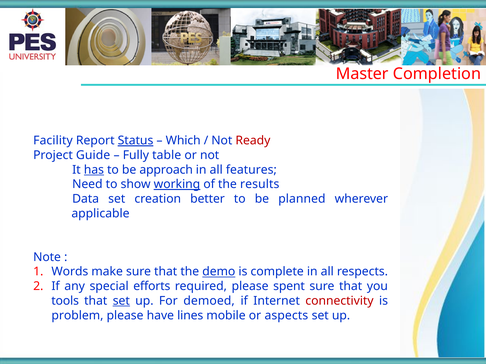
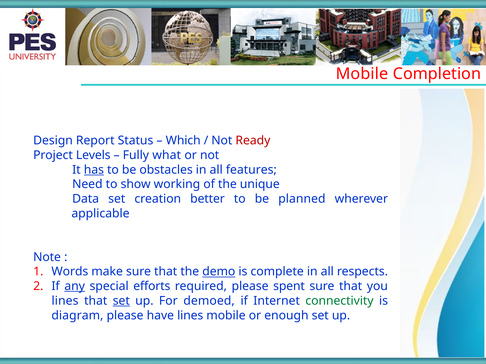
Master at (362, 74): Master -> Mobile
Facility: Facility -> Design
Status underline: present -> none
Guide: Guide -> Levels
table: table -> what
approach: approach -> obstacles
working underline: present -> none
results: results -> unique
any underline: none -> present
tools at (65, 301): tools -> lines
connectivity colour: red -> green
problem: problem -> diagram
aspects: aspects -> enough
